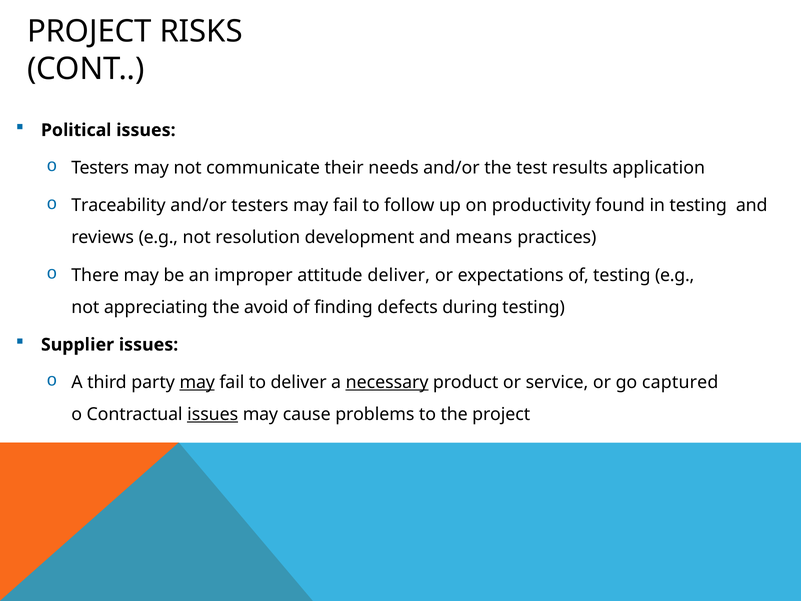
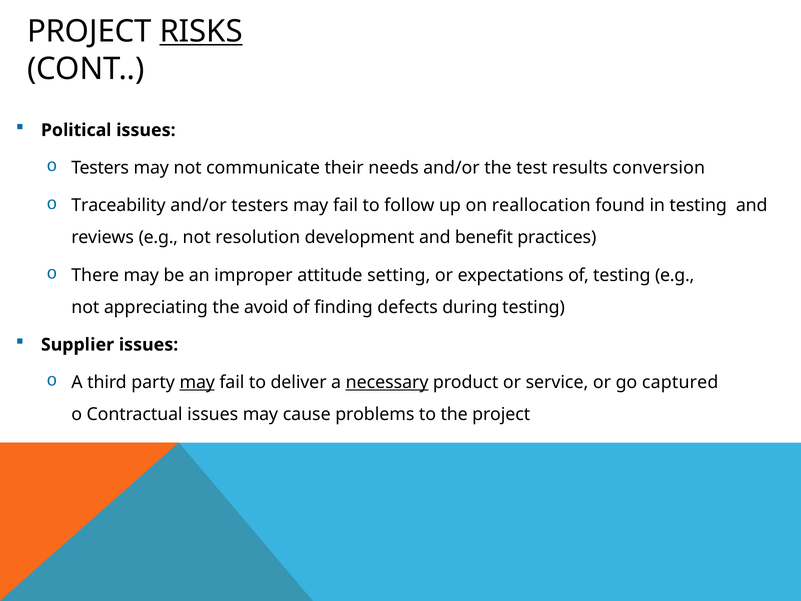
RISKS underline: none -> present
application: application -> conversion
productivity: productivity -> reallocation
means: means -> benefit
attitude deliver: deliver -> setting
issues at (213, 414) underline: present -> none
